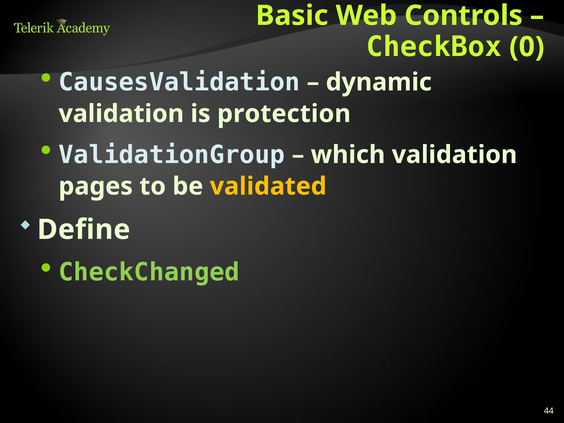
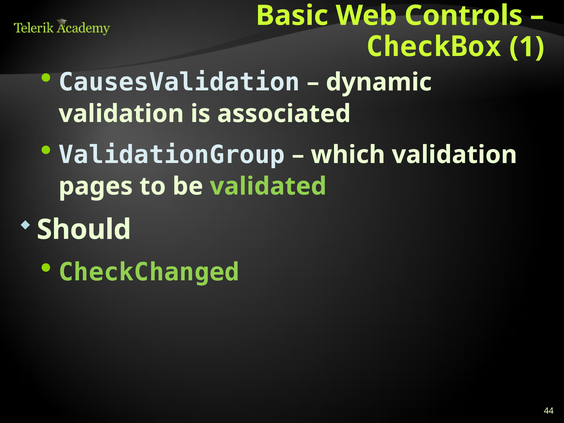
0: 0 -> 1
protection: protection -> associated
validated colour: yellow -> light green
Define: Define -> Should
